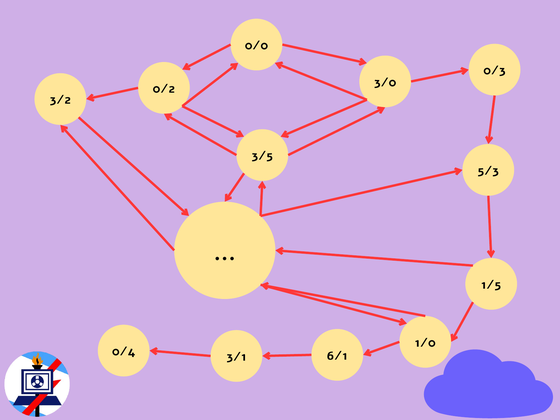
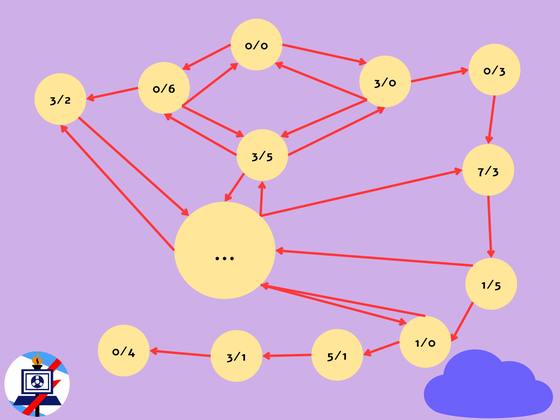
0/2: 0/2 -> 0/6
5/3: 5/3 -> 7/3
6/1: 6/1 -> 5/1
